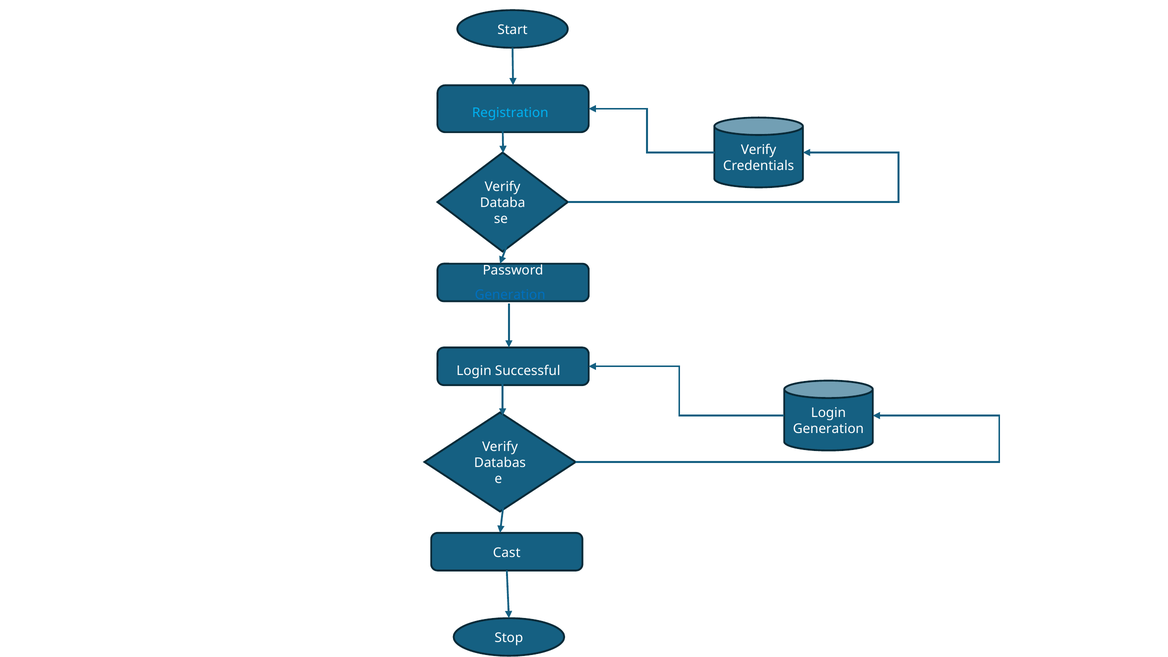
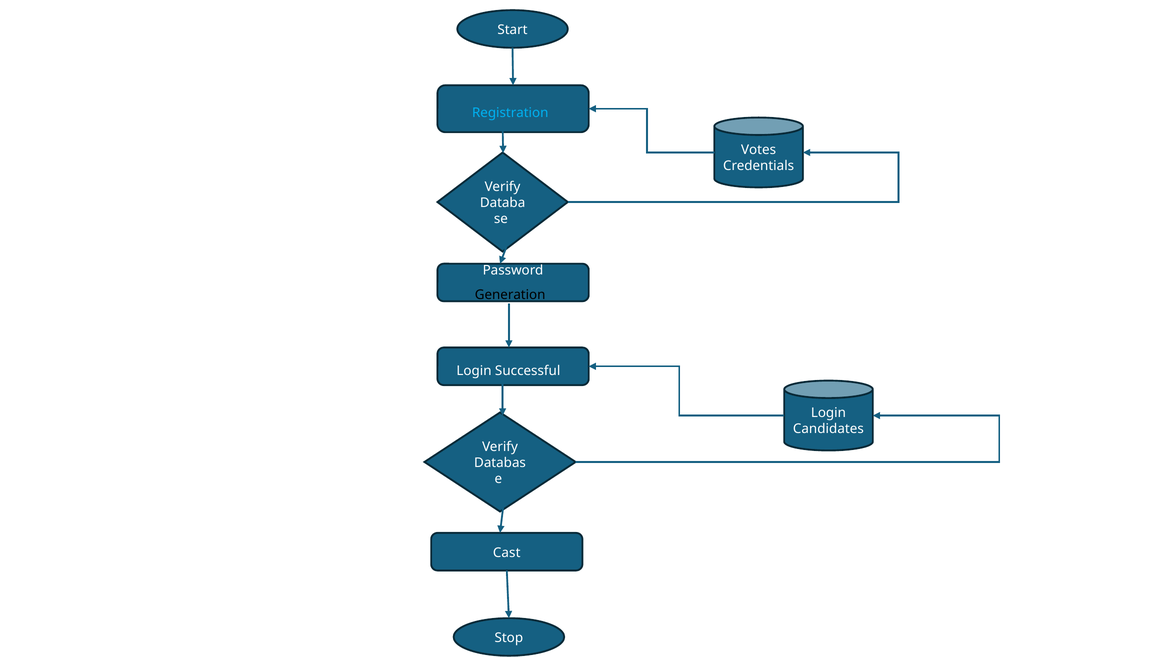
Verify at (759, 150): Verify -> Votes
Generation at (510, 295) colour: blue -> black
Generation at (828, 429): Generation -> Candidates
